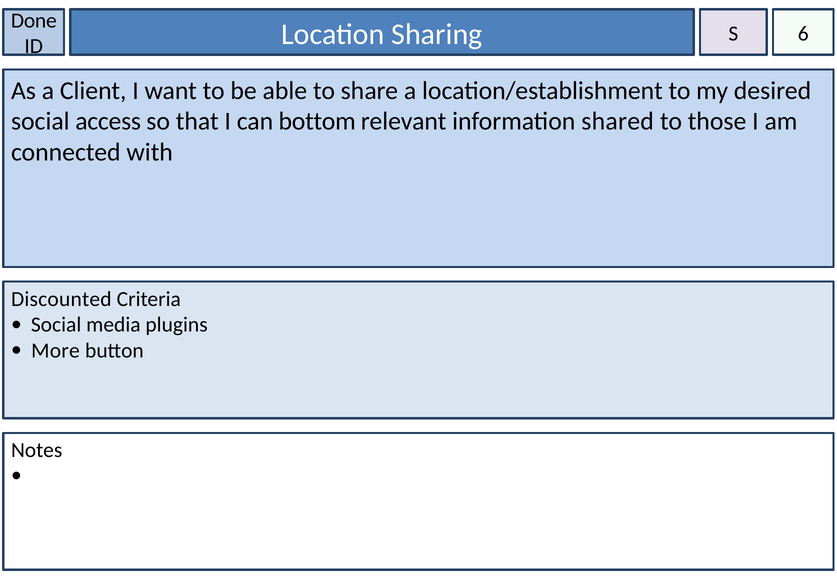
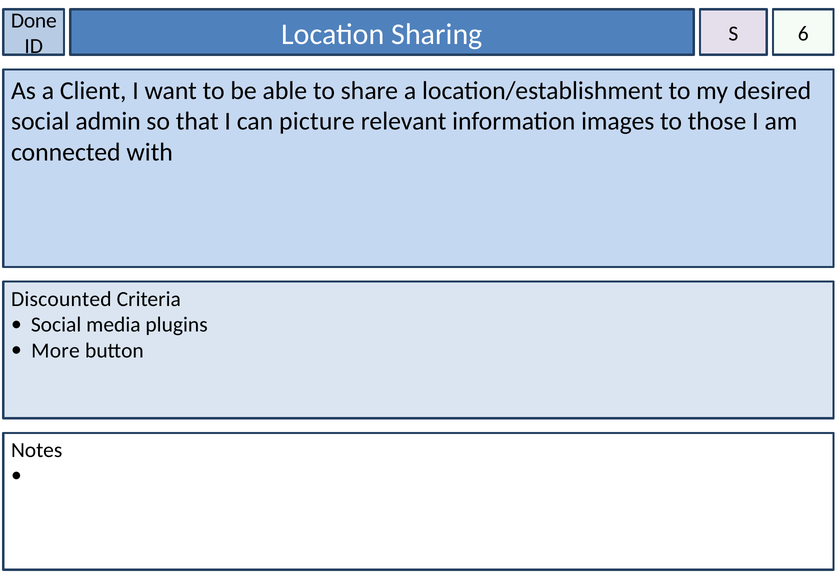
access: access -> admin
bottom: bottom -> picture
shared: shared -> images
